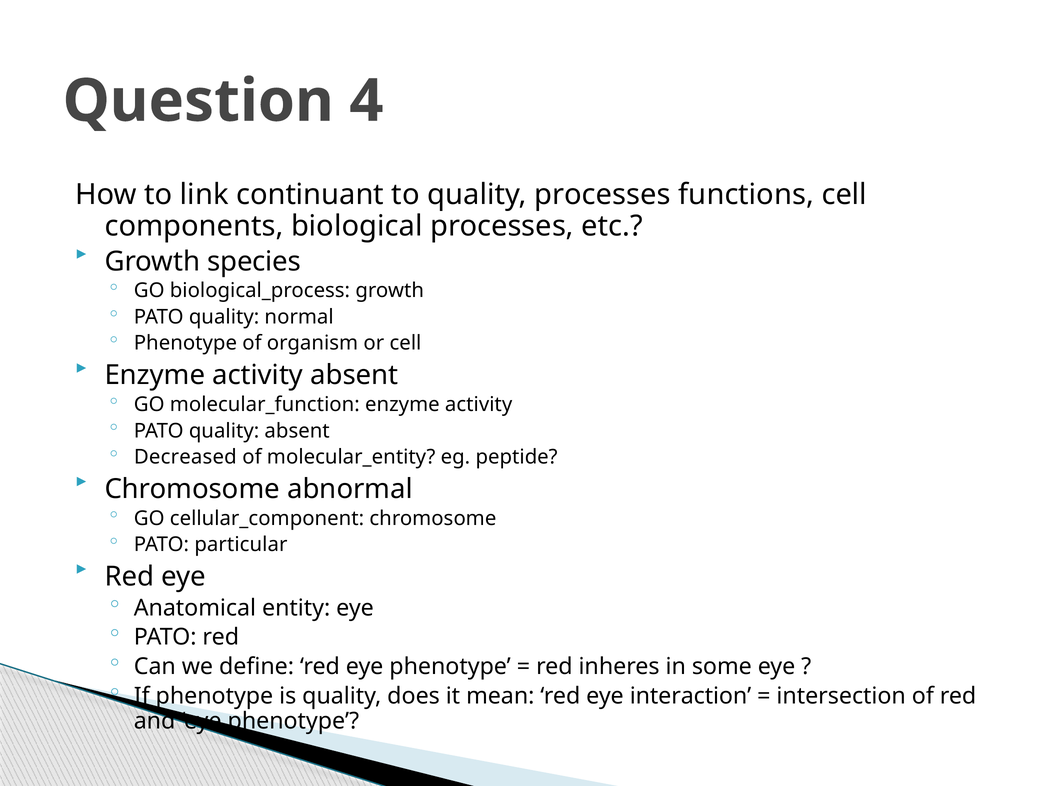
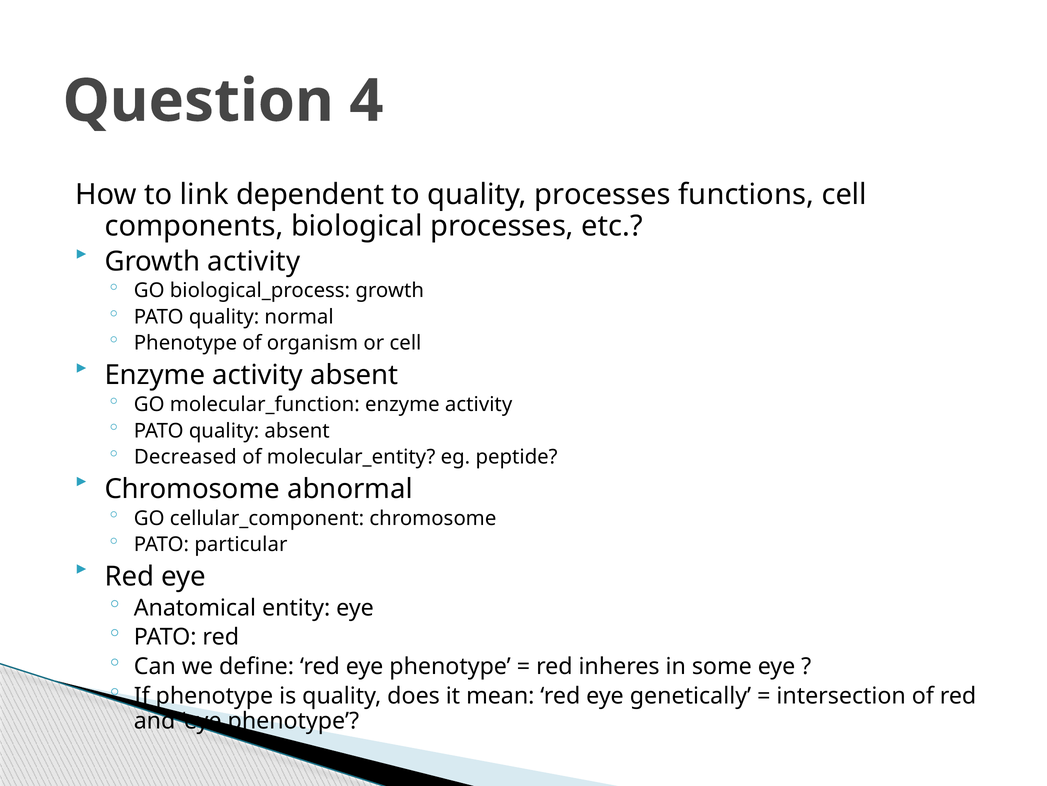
continuant: continuant -> dependent
Growth species: species -> activity
interaction: interaction -> genetically
